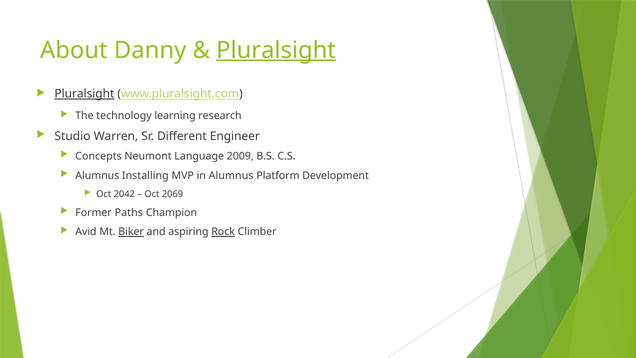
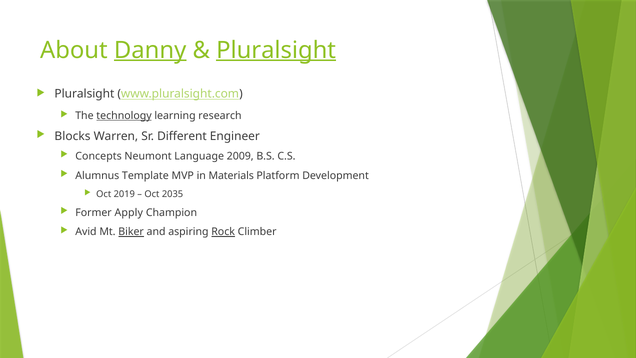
Danny underline: none -> present
Pluralsight at (84, 94) underline: present -> none
technology underline: none -> present
Studio: Studio -> Blocks
Installing: Installing -> Template
in Alumnus: Alumnus -> Materials
2042: 2042 -> 2019
2069: 2069 -> 2035
Paths: Paths -> Apply
